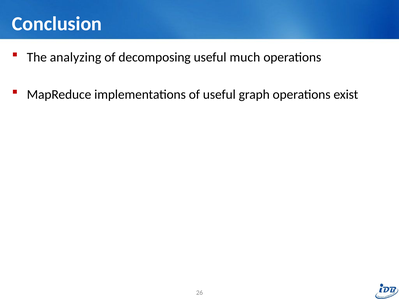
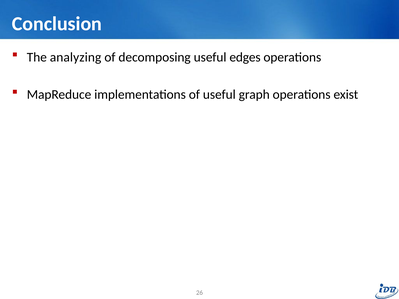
much: much -> edges
